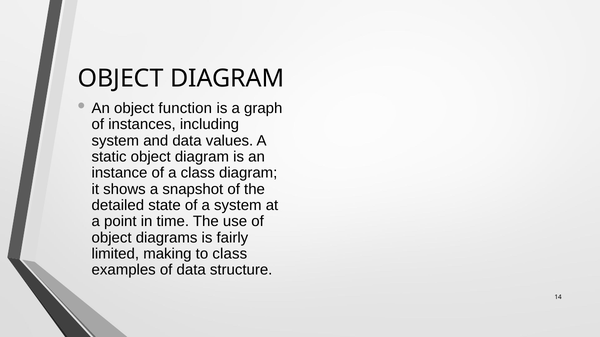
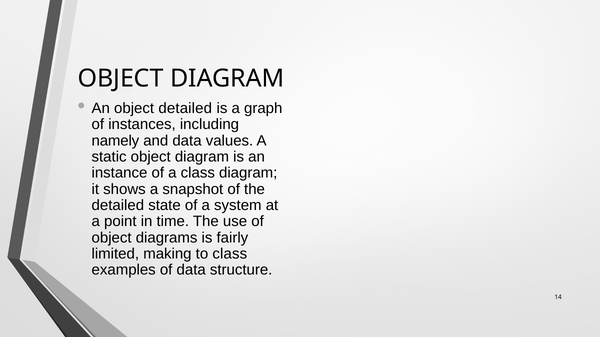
object function: function -> detailed
system at (115, 141): system -> namely
